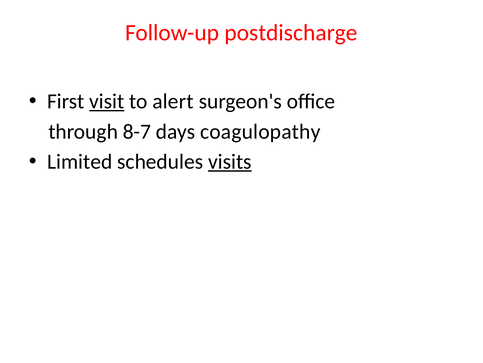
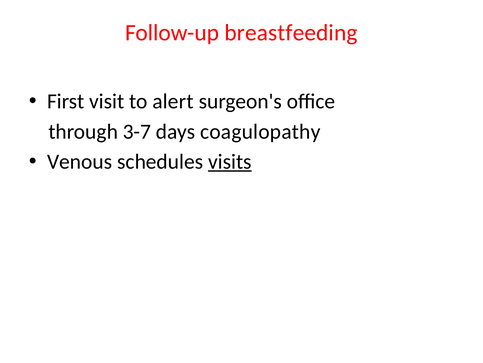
postdischarge: postdischarge -> breastfeeding
visit underline: present -> none
8-7: 8-7 -> 3-7
Limited: Limited -> Venous
